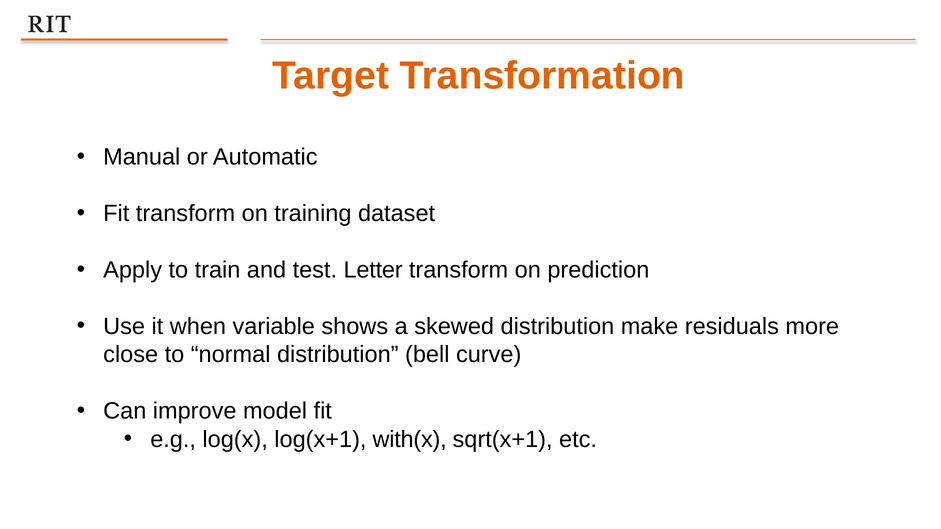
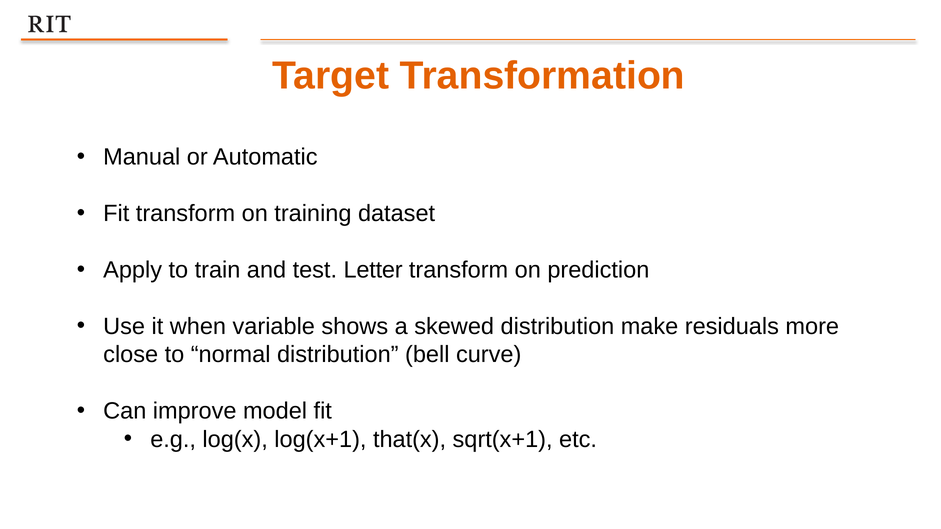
with(x: with(x -> that(x
